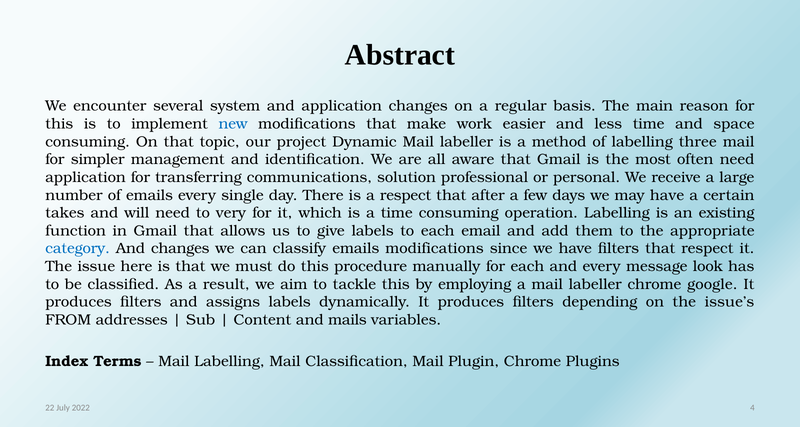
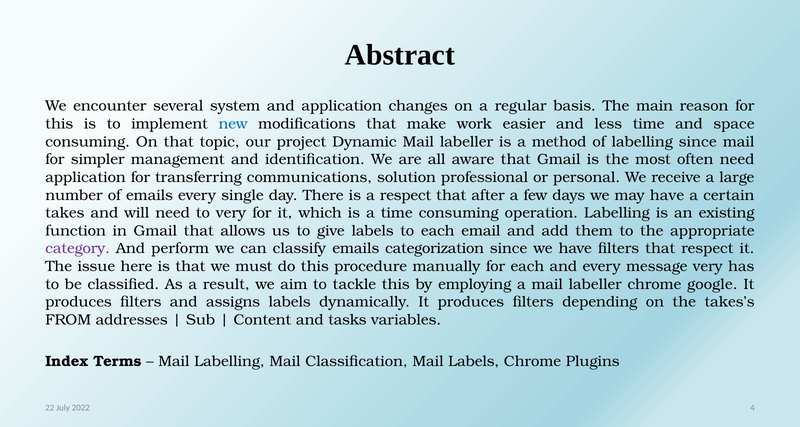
labelling three: three -> since
category colour: blue -> purple
And changes: changes -> perform
emails modifications: modifications -> categorization
message look: look -> very
issue’s: issue’s -> takes’s
mails: mails -> tasks
Mail Plugin: Plugin -> Labels
